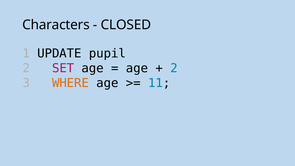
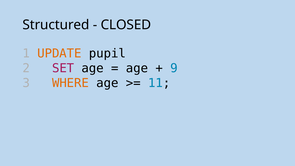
Characters: Characters -> Structured
UPDATE colour: black -> orange
2 at (174, 68): 2 -> 9
